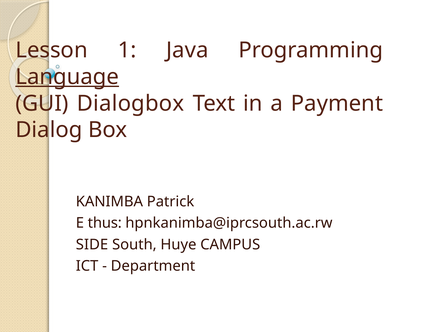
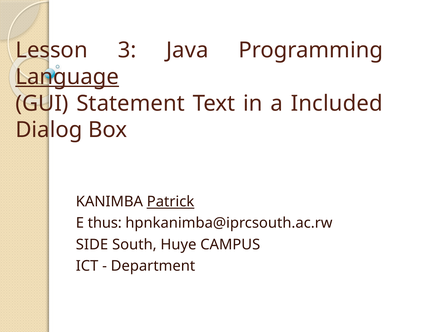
1: 1 -> 3
Dialogbox: Dialogbox -> Statement
Payment: Payment -> Included
Patrick underline: none -> present
